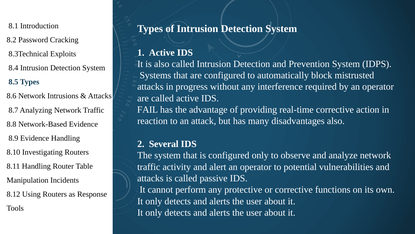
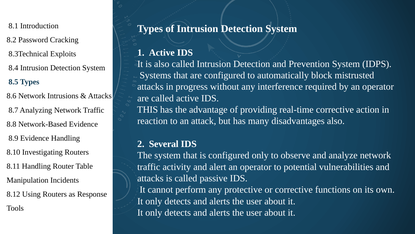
FAIL: FAIL -> THIS
